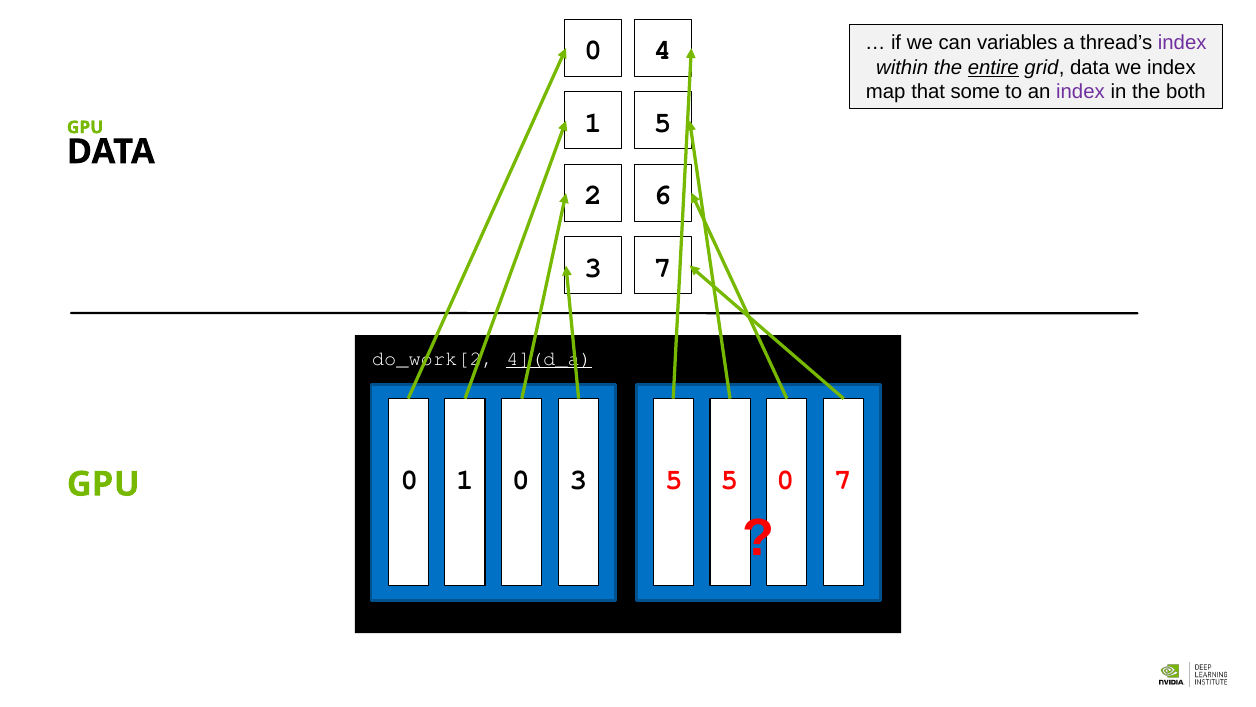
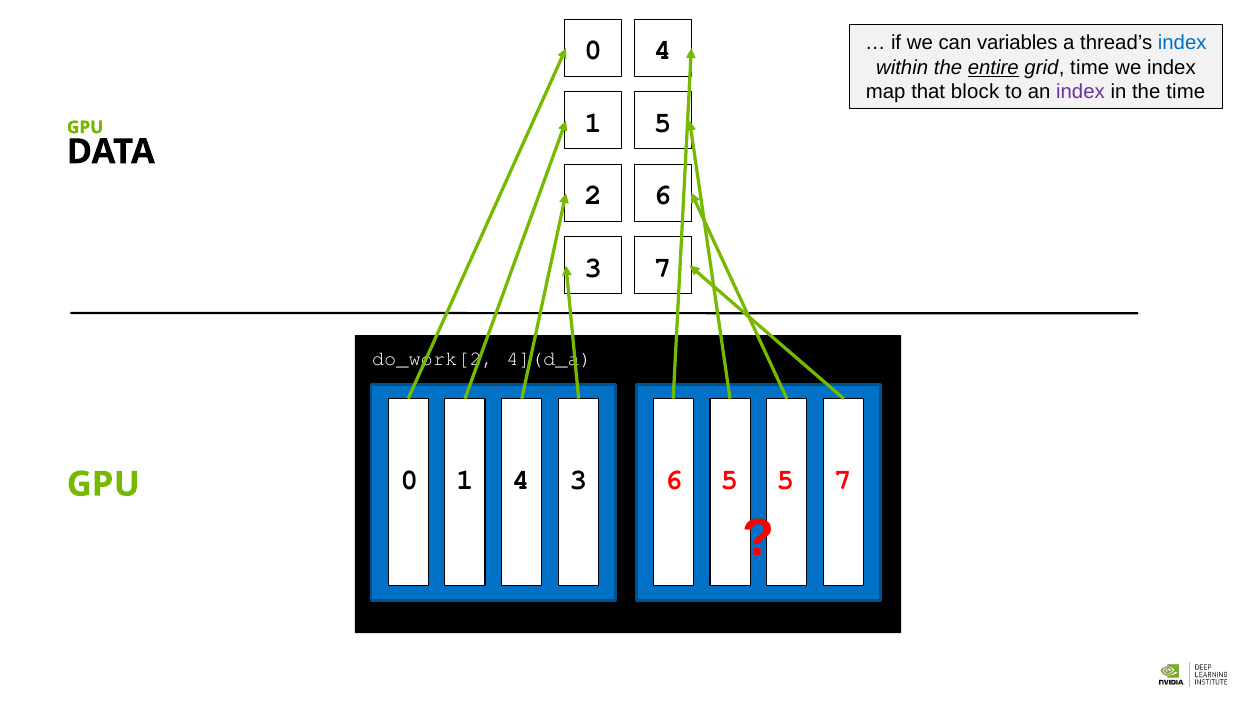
index at (1182, 43) colour: purple -> blue
grid data: data -> time
some: some -> block
the both: both -> time
4](d_a underline: present -> none
1 0: 0 -> 4
3 5: 5 -> 6
5 0: 0 -> 5
